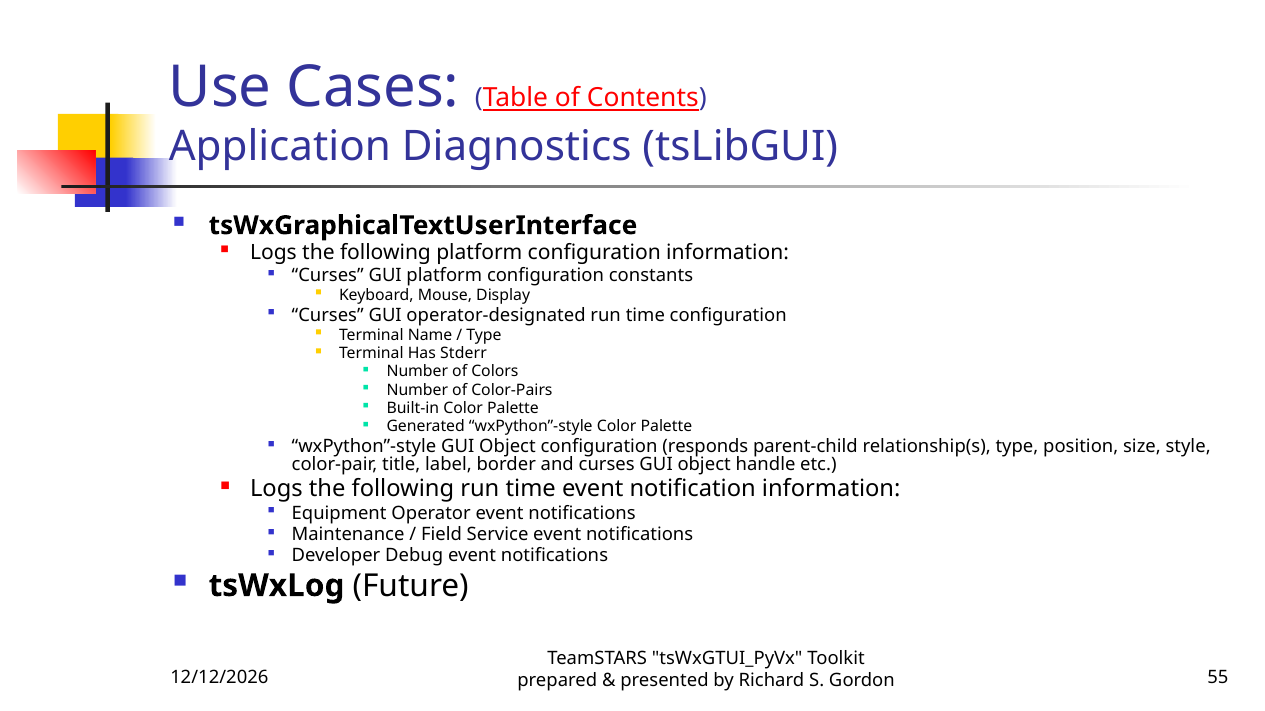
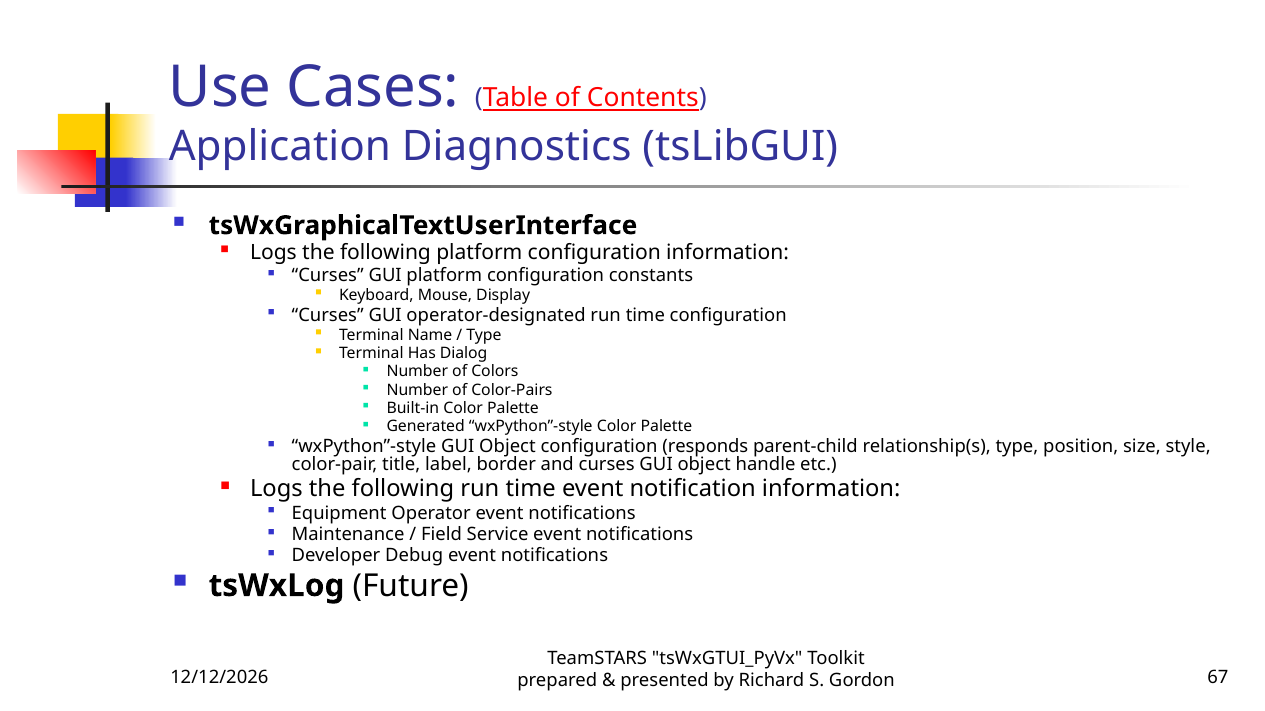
Stderr: Stderr -> Dialog
55: 55 -> 67
